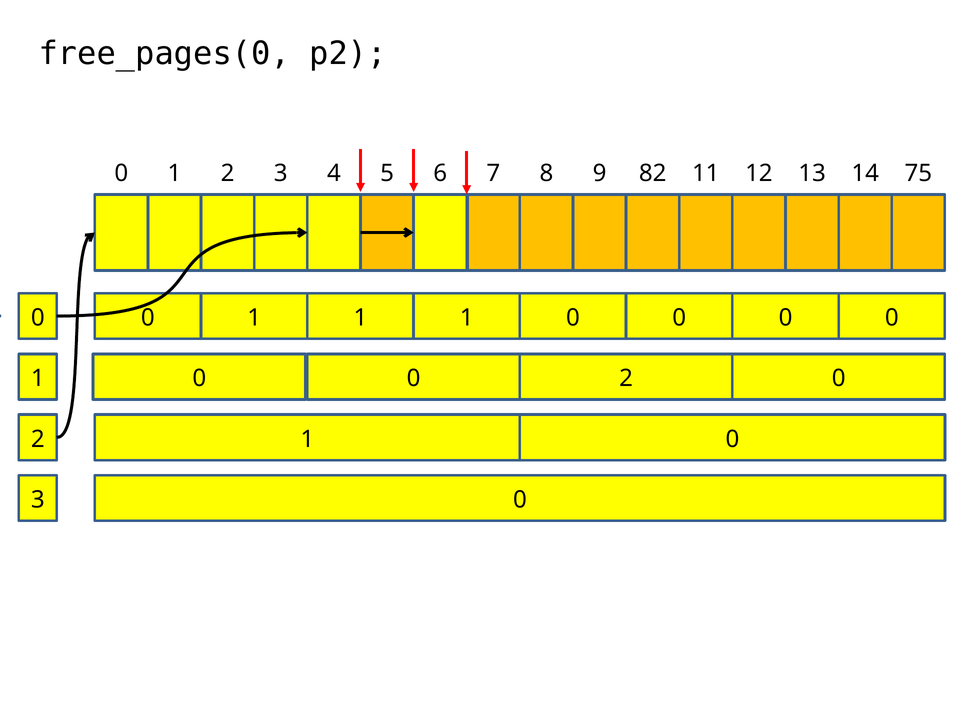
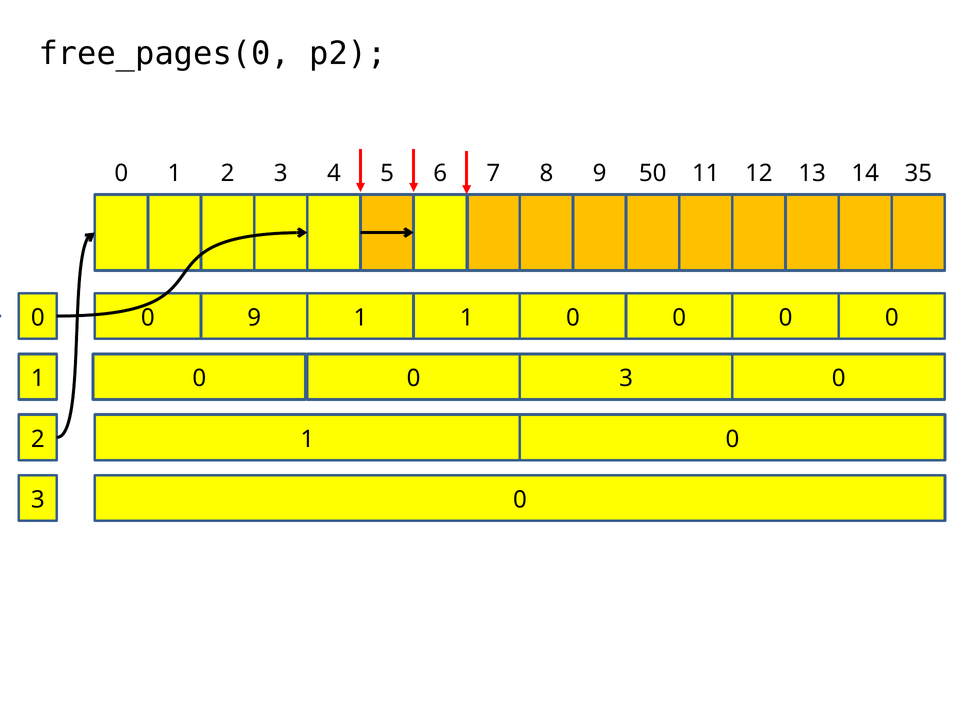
82: 82 -> 50
75: 75 -> 35
1 at (254, 318): 1 -> 9
0 2: 2 -> 3
